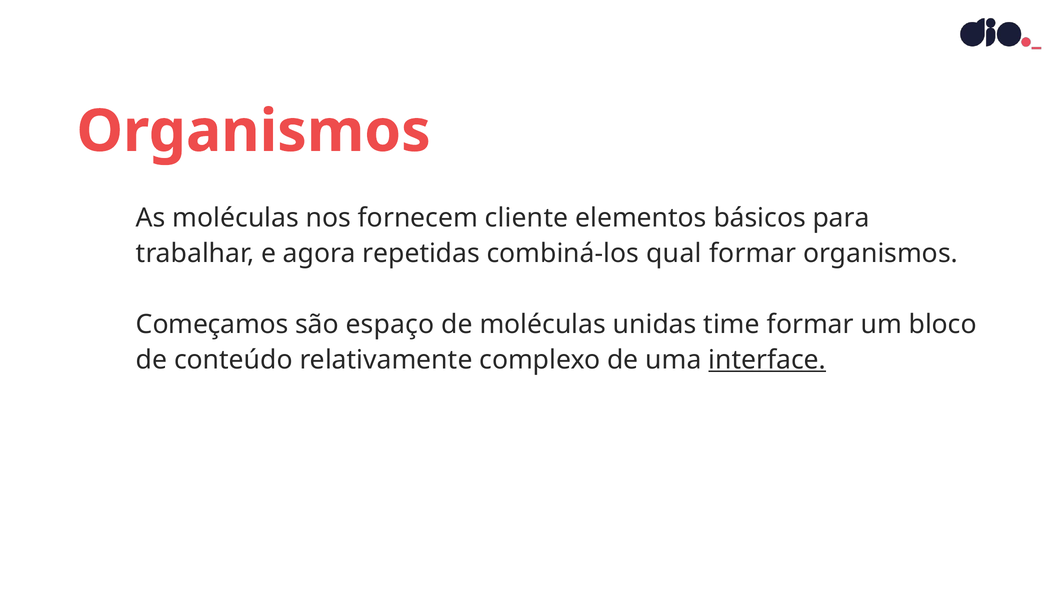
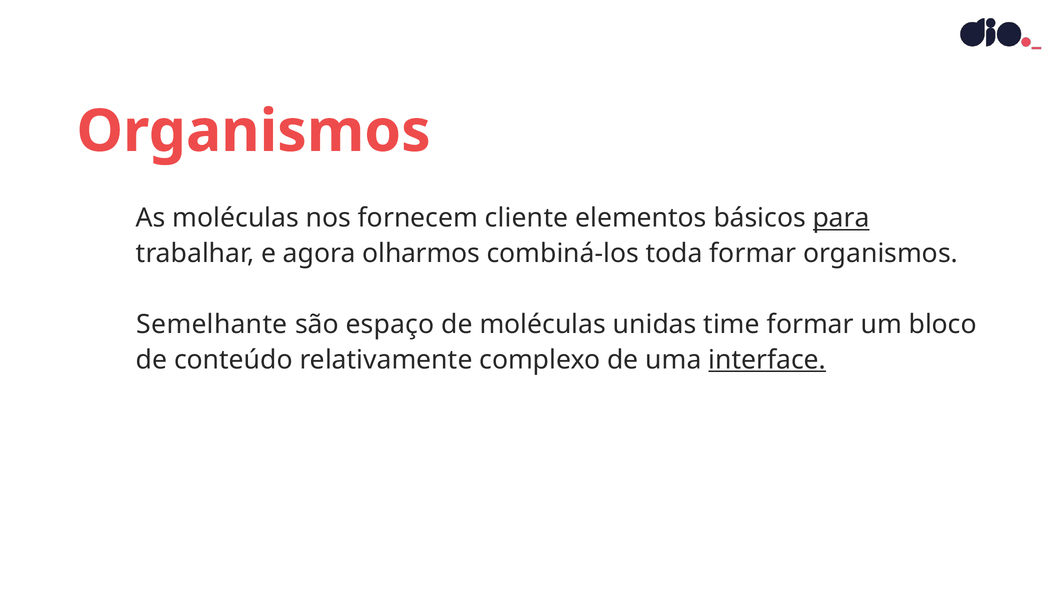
para underline: none -> present
repetidas: repetidas -> olharmos
qual: qual -> toda
Começamos: Começamos -> Semelhante
